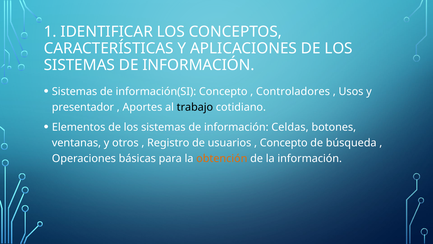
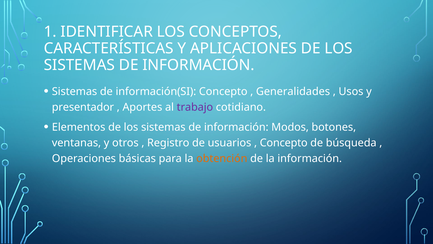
Controladores: Controladores -> Generalidades
trabajo colour: black -> purple
Celdas: Celdas -> Modos
